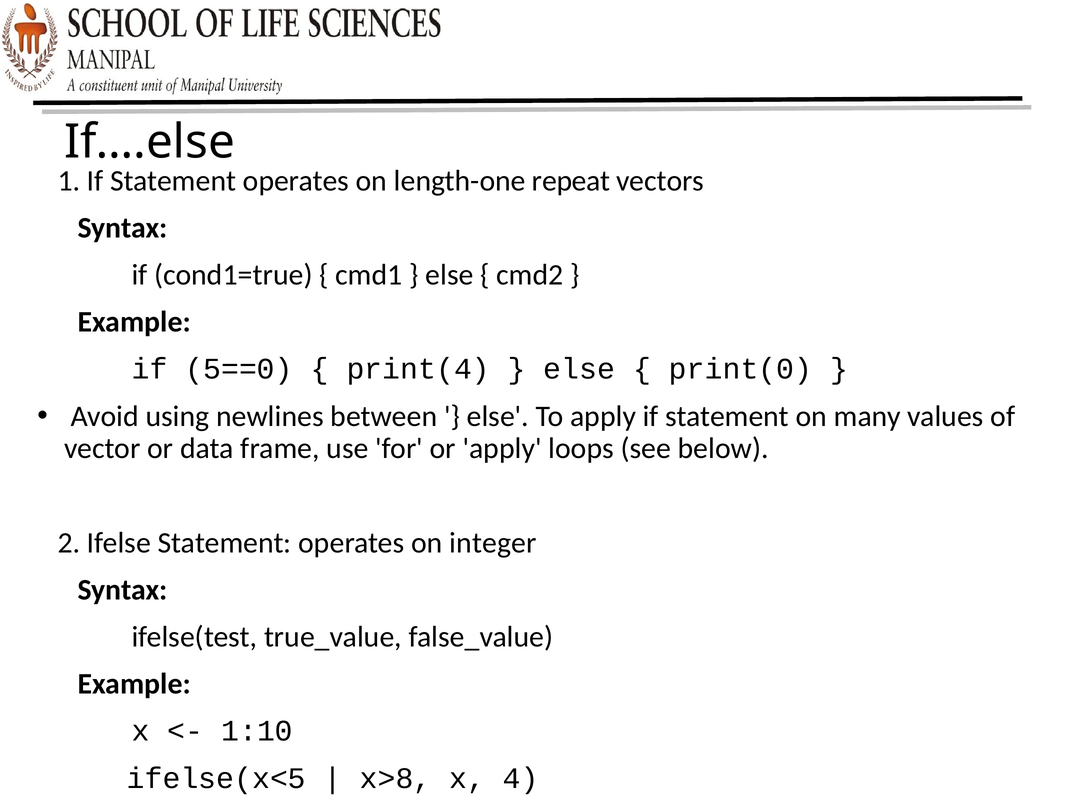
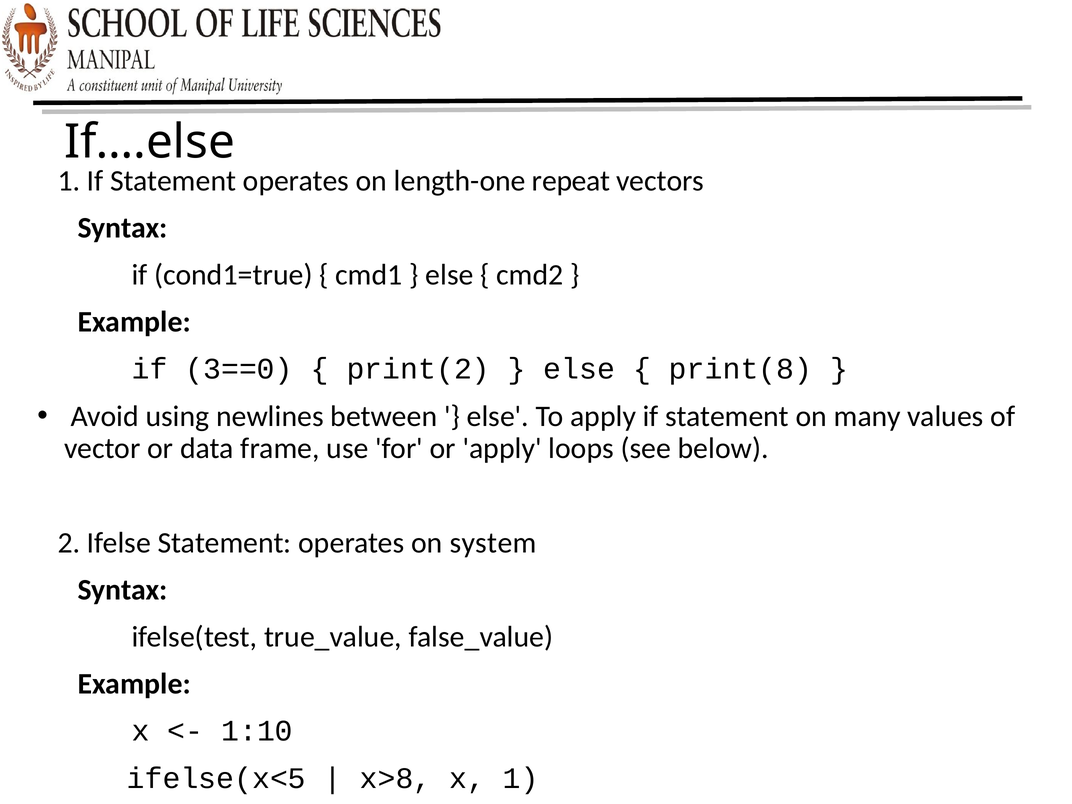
5==0: 5==0 -> 3==0
print(4: print(4 -> print(2
print(0: print(0 -> print(8
integer: integer -> system
x 4: 4 -> 1
